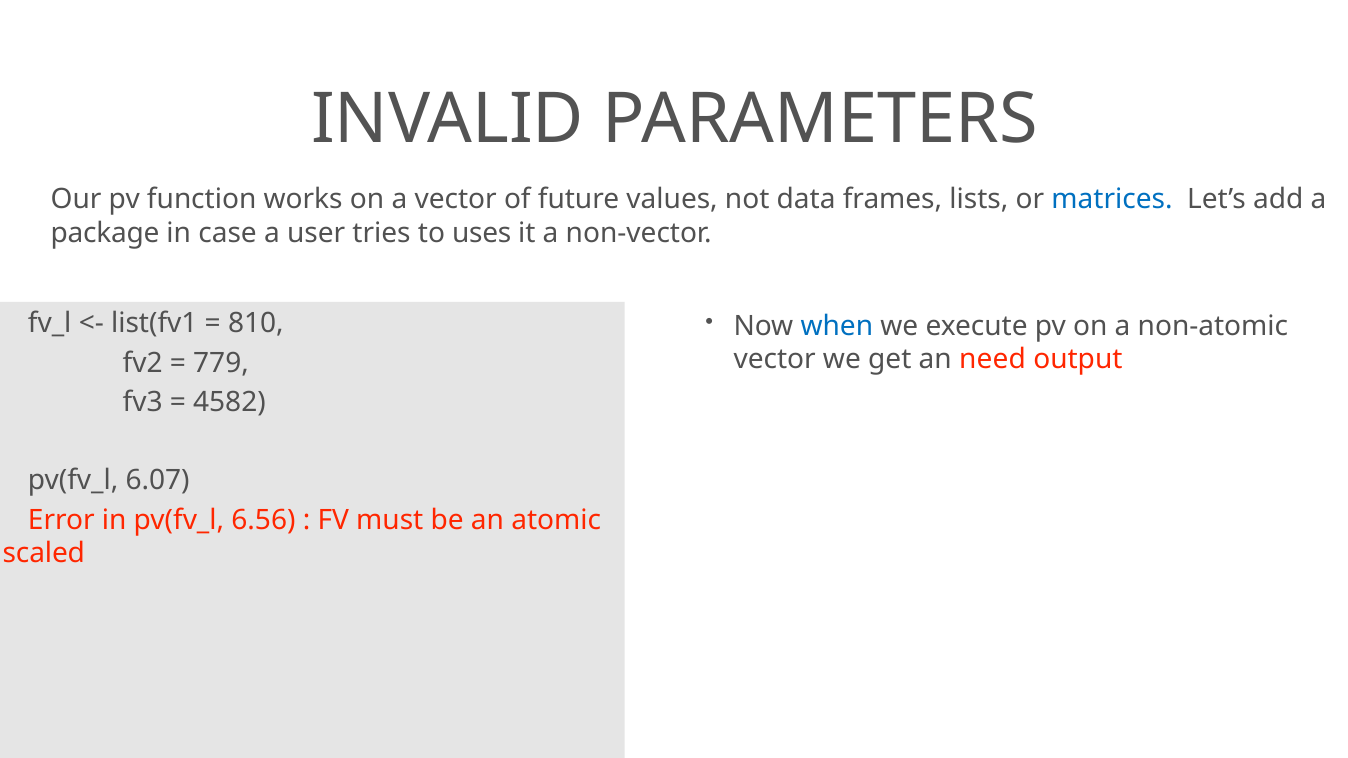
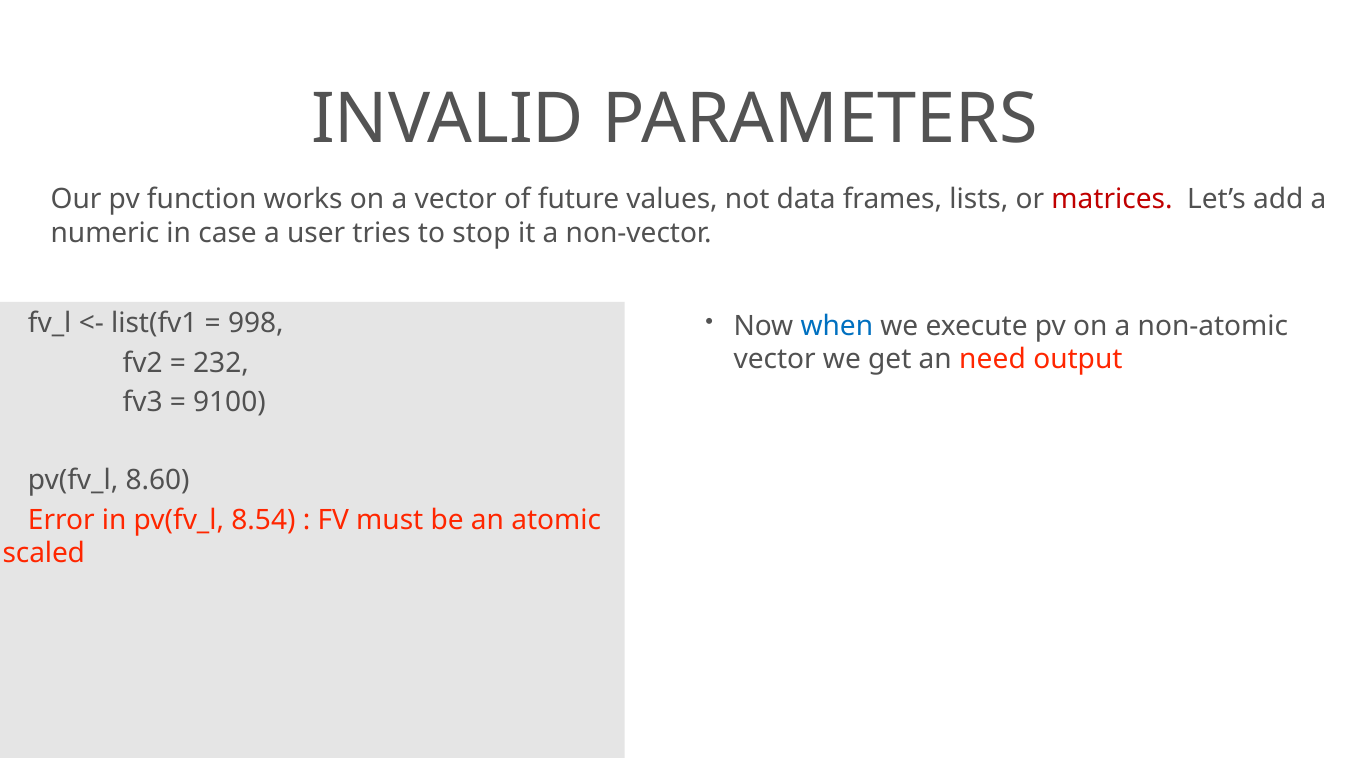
matrices colour: blue -> red
package: package -> numeric
uses: uses -> stop
810: 810 -> 998
779: 779 -> 232
4582: 4582 -> 9100
6.07: 6.07 -> 8.60
6.56: 6.56 -> 8.54
